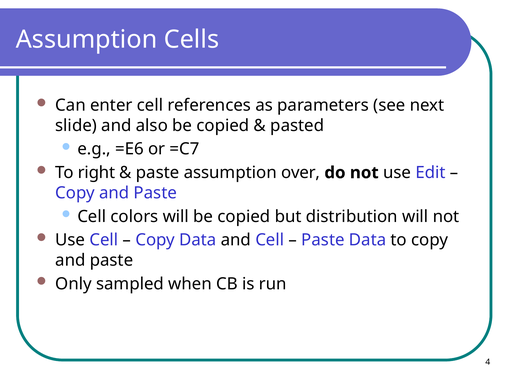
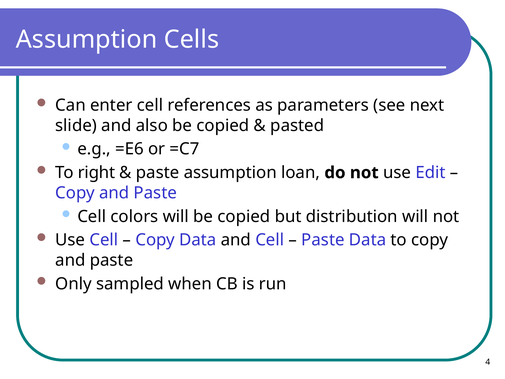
over: over -> loan
